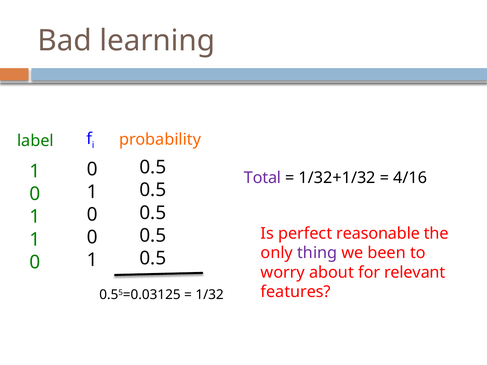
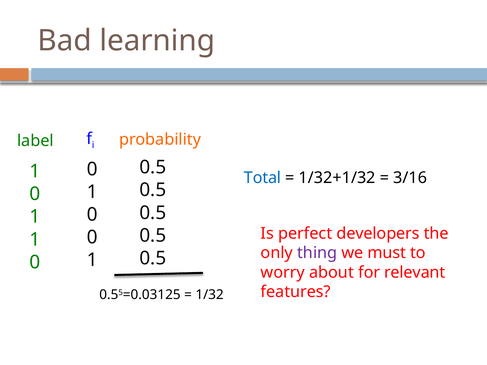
Total colour: purple -> blue
4/16: 4/16 -> 3/16
reasonable: reasonable -> developers
been: been -> must
